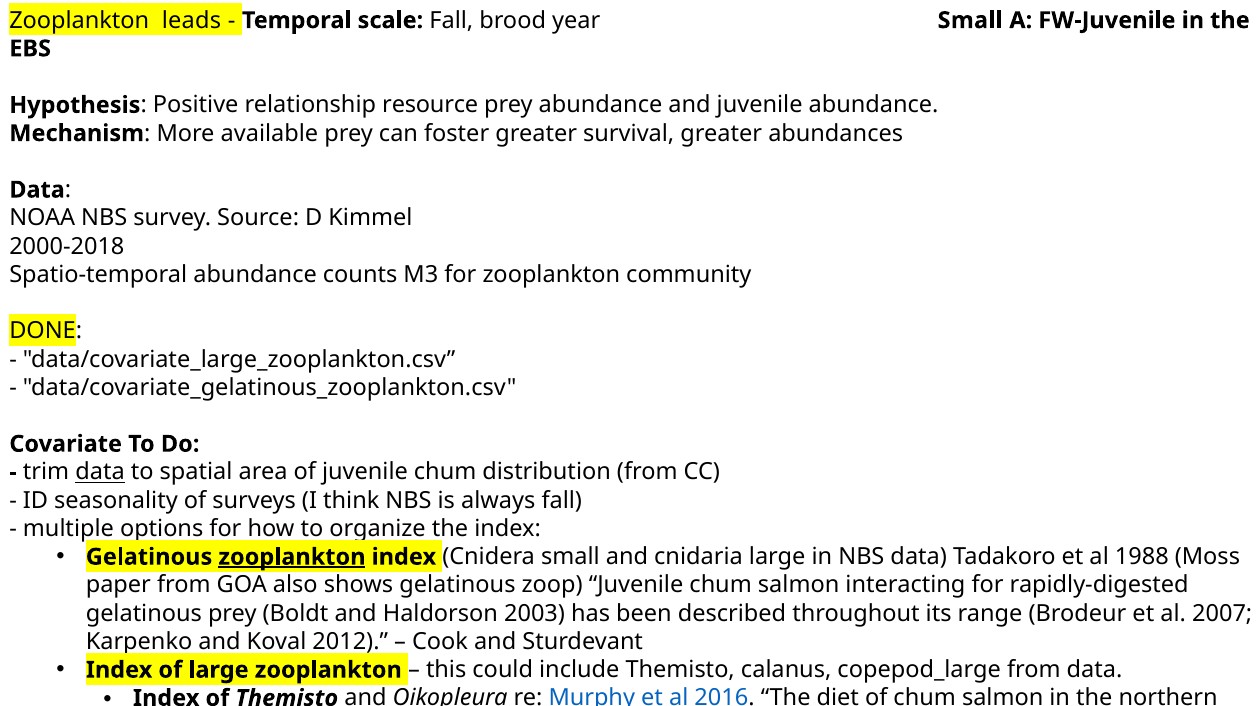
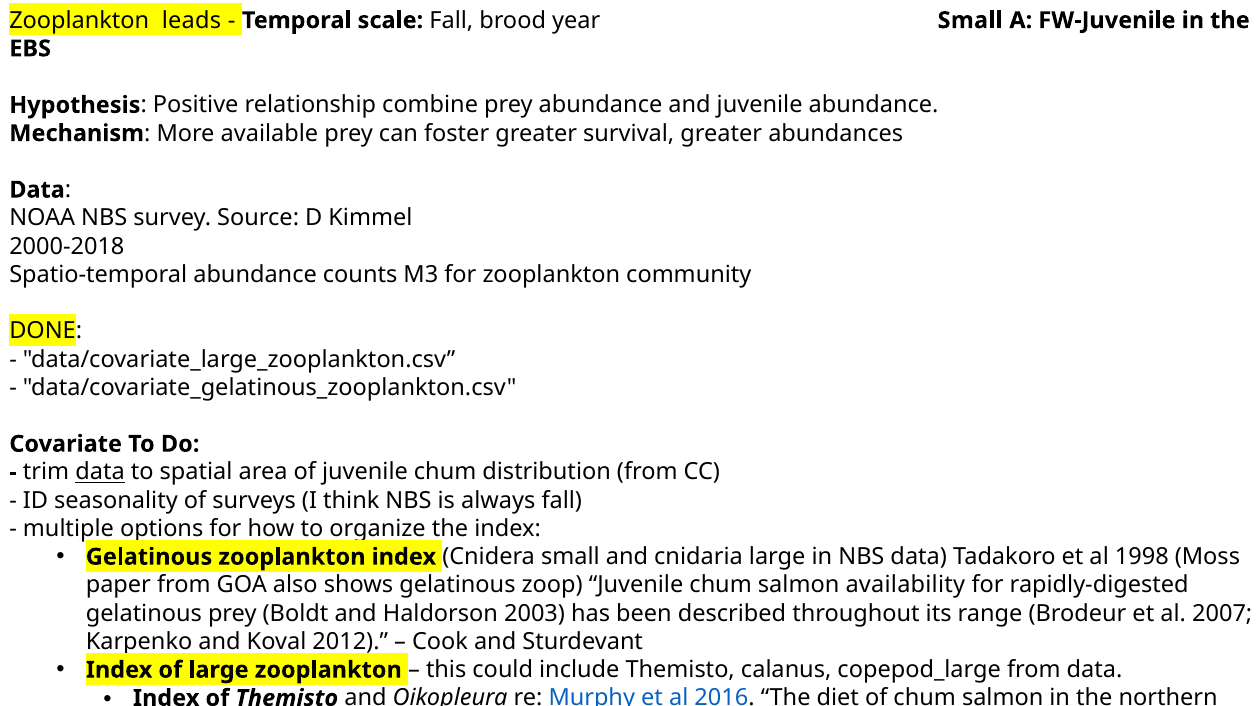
relationship resource: resource -> combine
zooplankton at (292, 557) underline: present -> none
Tadakoro et al 1988: 1988 -> 1998
salmon interacting: interacting -> availability
